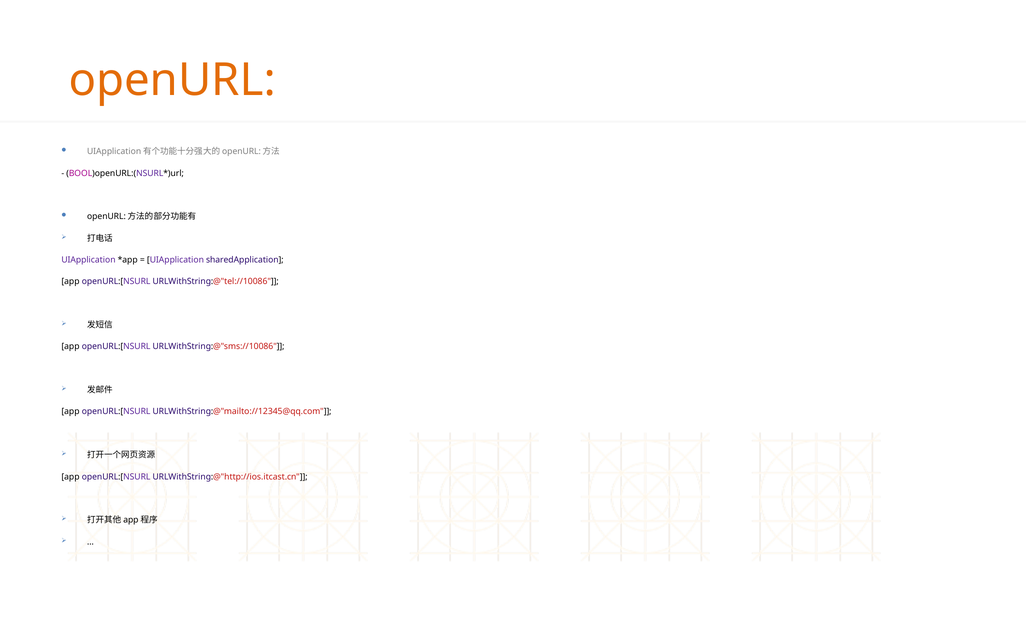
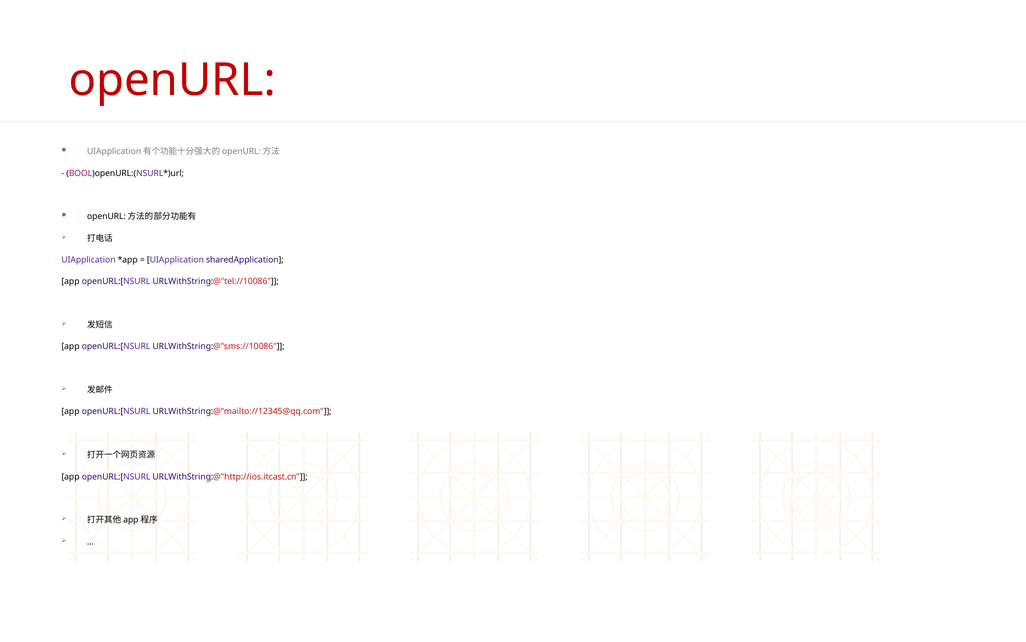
openURL colour: orange -> red
